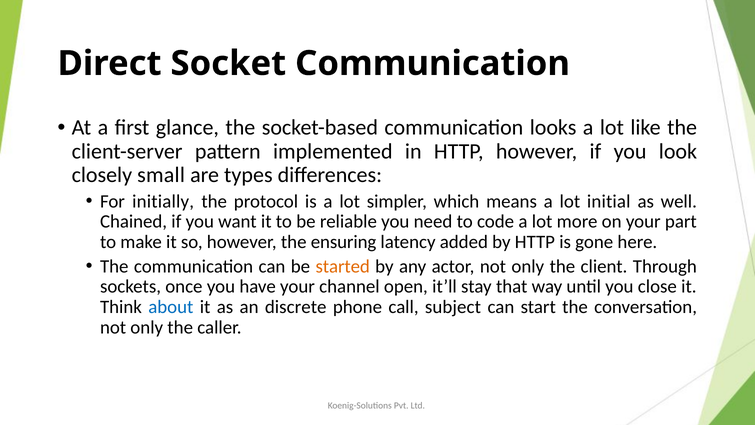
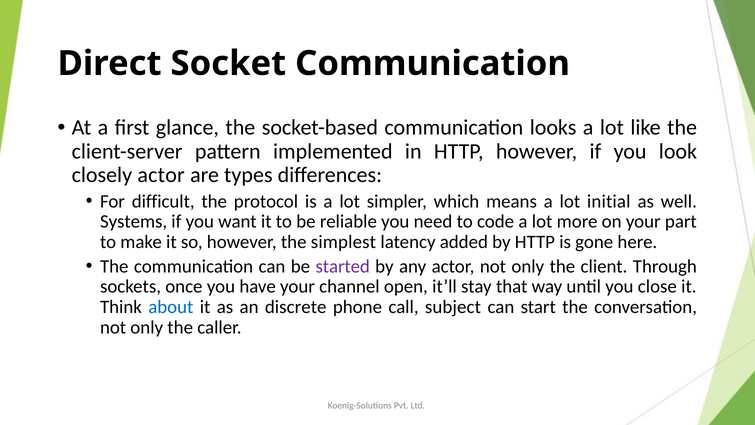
closely small: small -> actor
initially: initially -> difficult
Chained: Chained -> Systems
ensuring: ensuring -> simplest
started colour: orange -> purple
